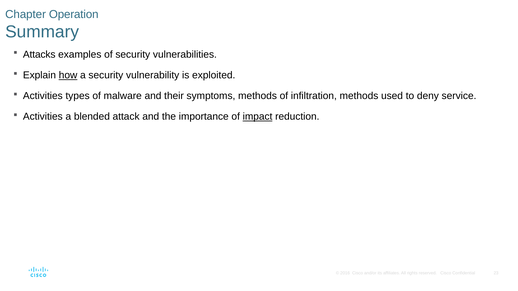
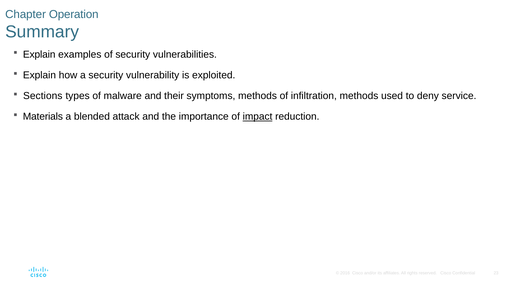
Attacks at (39, 55): Attacks -> Explain
how underline: present -> none
Activities at (43, 96): Activities -> Sections
Activities at (43, 117): Activities -> Materials
